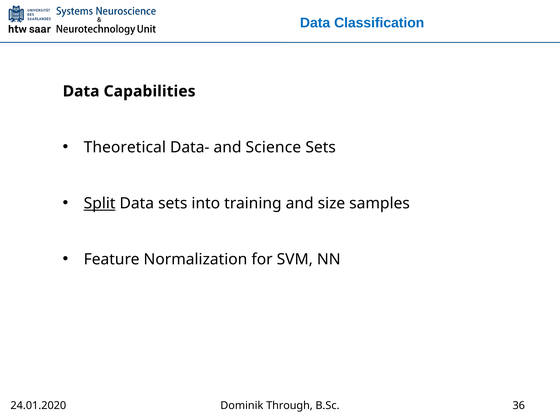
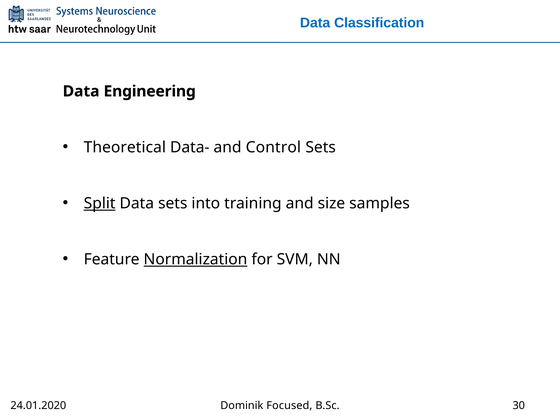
Capabilities: Capabilities -> Engineering
Science: Science -> Control
Normalization underline: none -> present
Through: Through -> Focused
36: 36 -> 30
